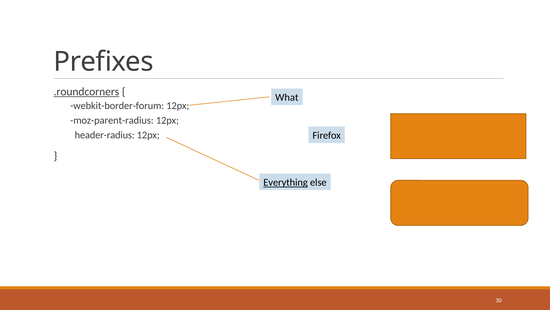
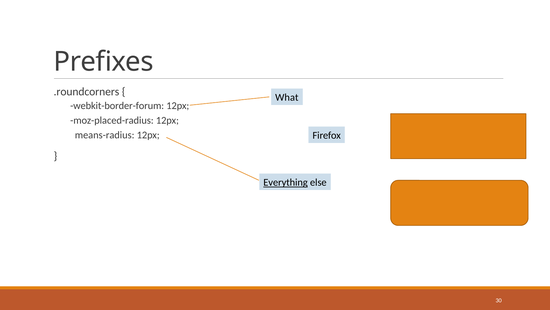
.roundcorners underline: present -> none
moz-parent-radius: moz-parent-radius -> moz-placed-radius
header-radius: header-radius -> means-radius
